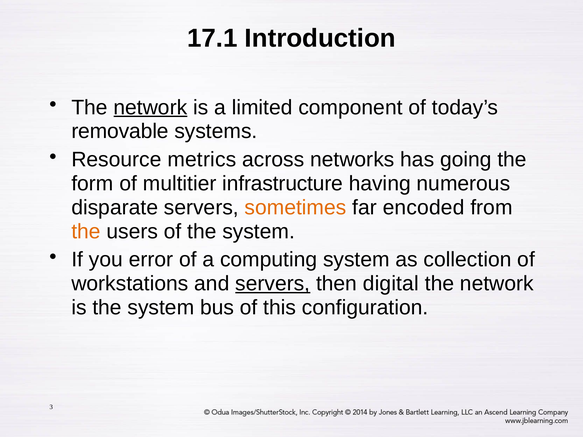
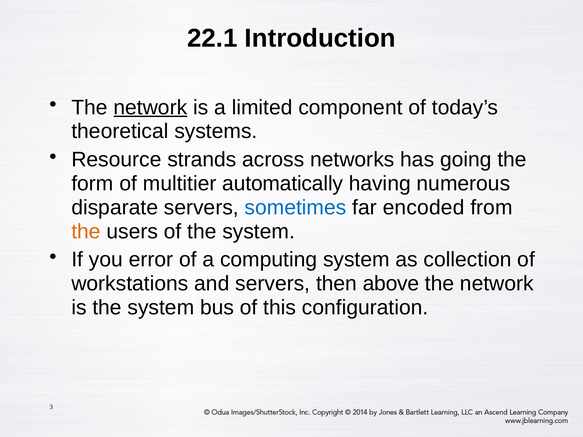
17.1: 17.1 -> 22.1
removable: removable -> theoretical
metrics: metrics -> strands
infrastructure: infrastructure -> automatically
sometimes colour: orange -> blue
servers at (273, 284) underline: present -> none
digital: digital -> above
